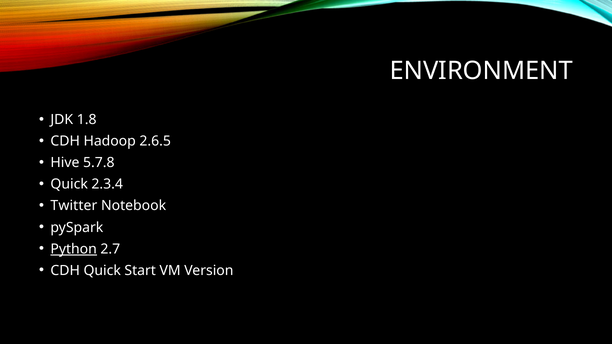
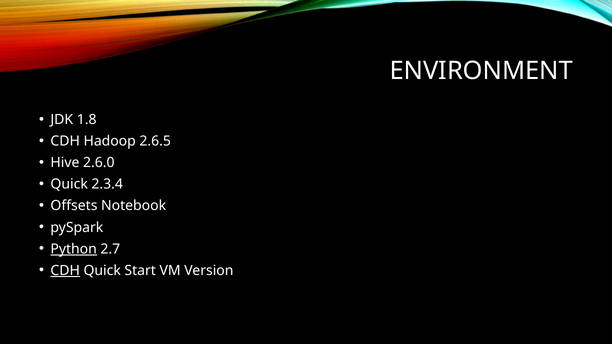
5.7.8: 5.7.8 -> 2.6.0
Twitter: Twitter -> Offsets
CDH at (65, 271) underline: none -> present
